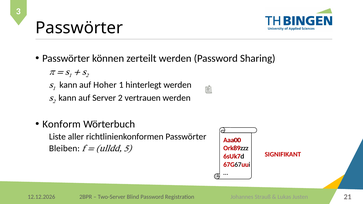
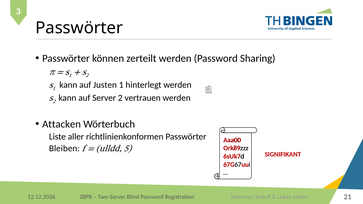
Hoher at (105, 85): Hoher -> Justen
Konform: Konform -> Attacken
